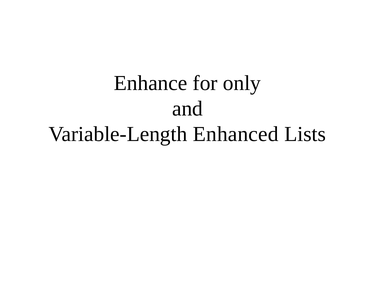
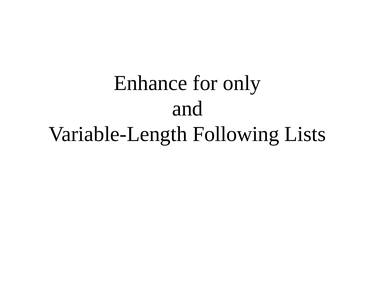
Enhanced: Enhanced -> Following
